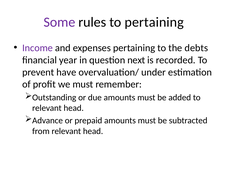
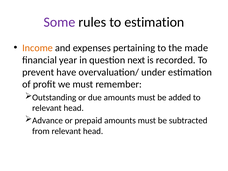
to pertaining: pertaining -> estimation
Income colour: purple -> orange
debts: debts -> made
